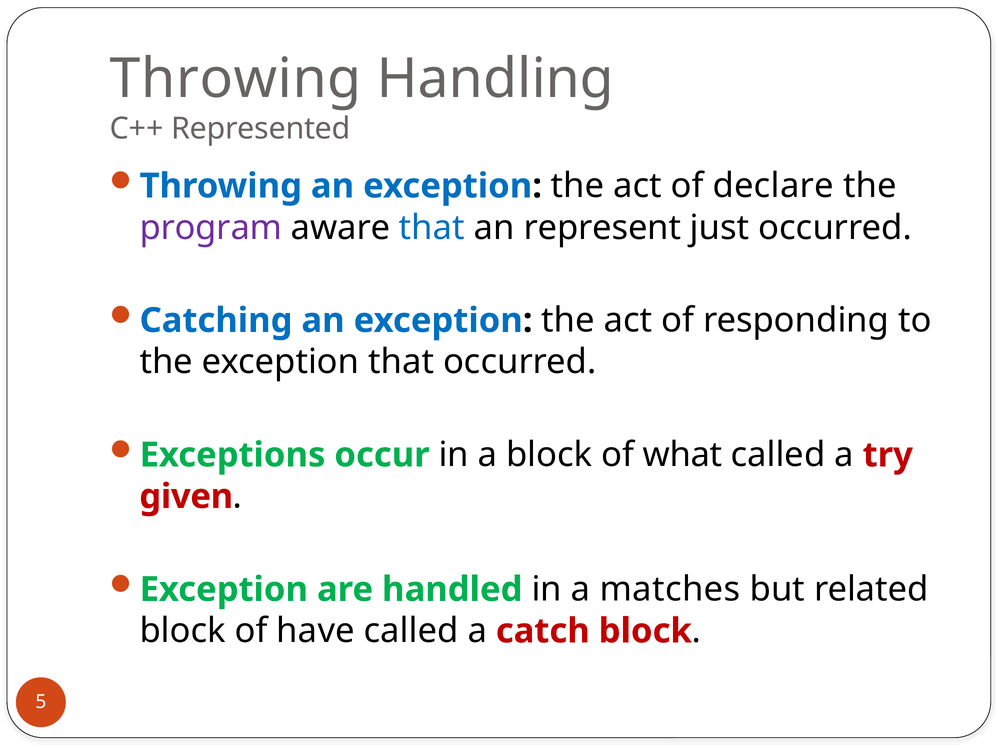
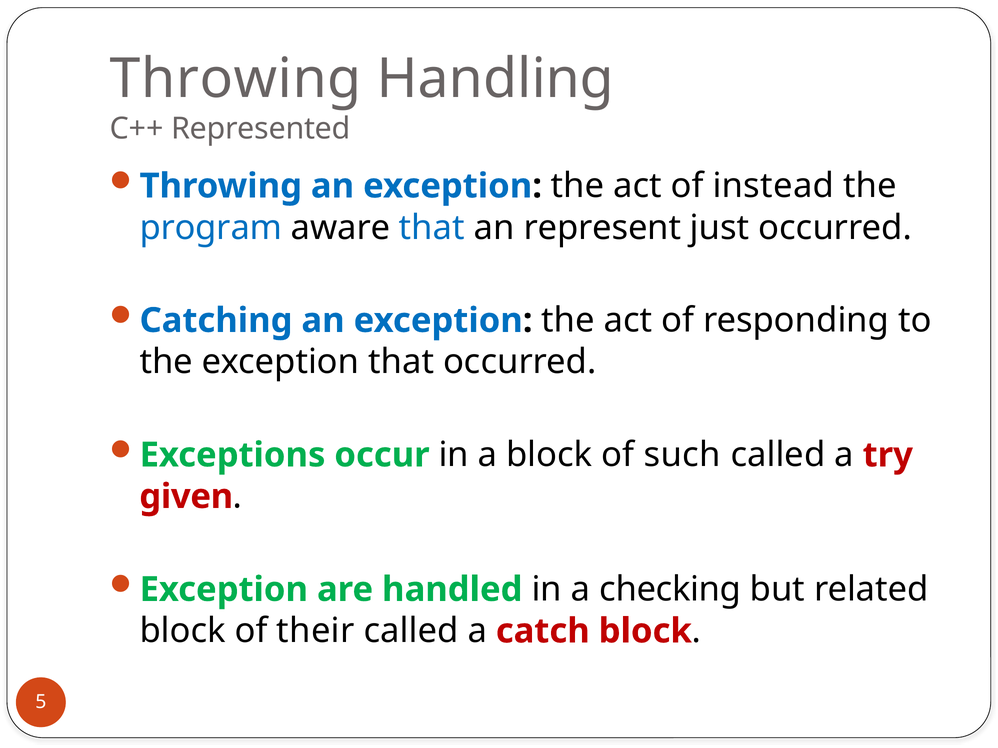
declare: declare -> instead
program colour: purple -> blue
what: what -> such
matches: matches -> checking
have: have -> their
